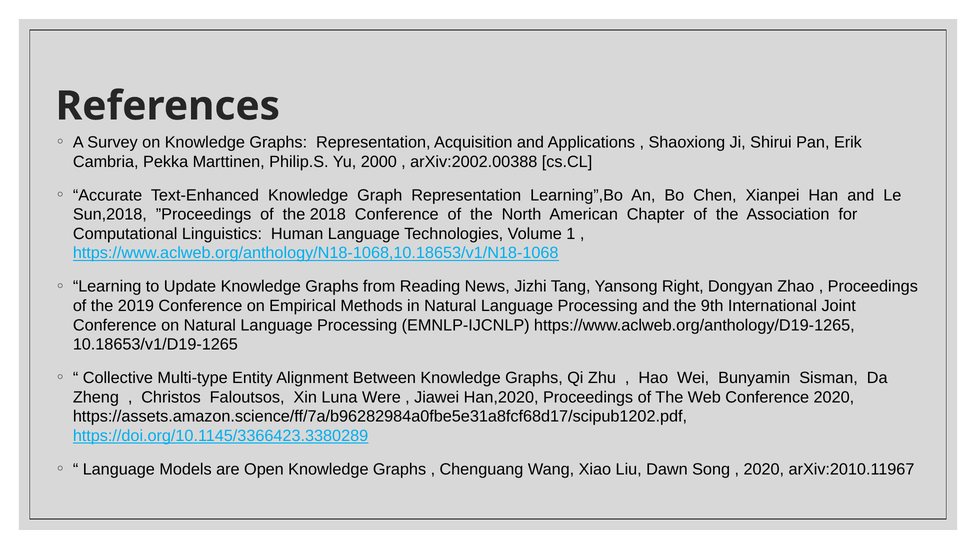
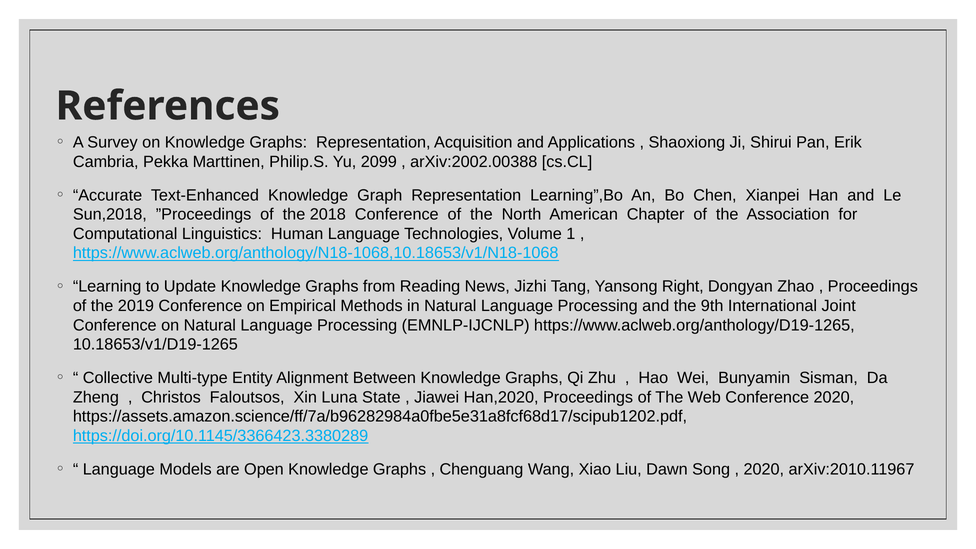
2000: 2000 -> 2099
Were: Were -> State
